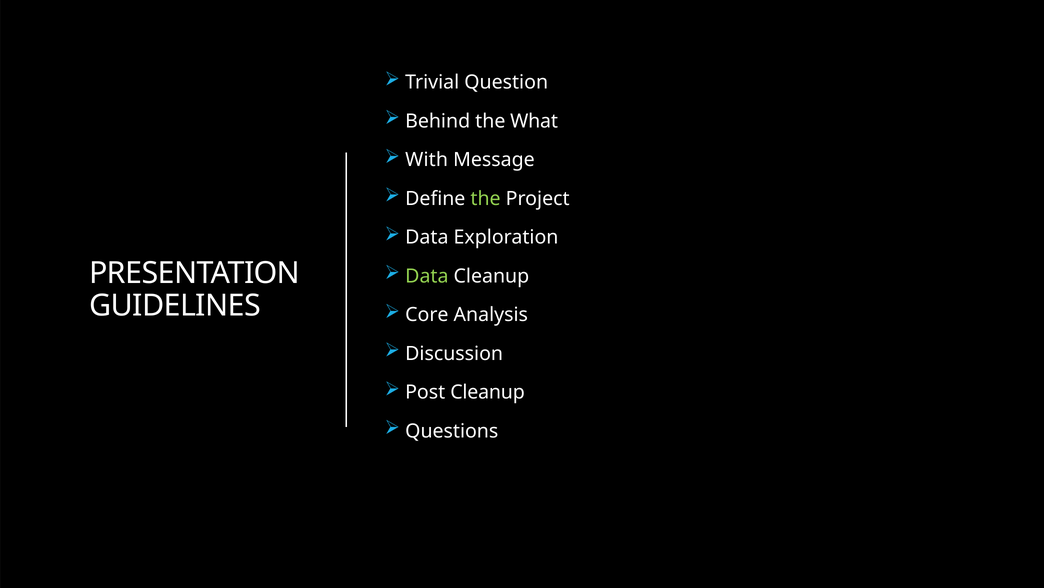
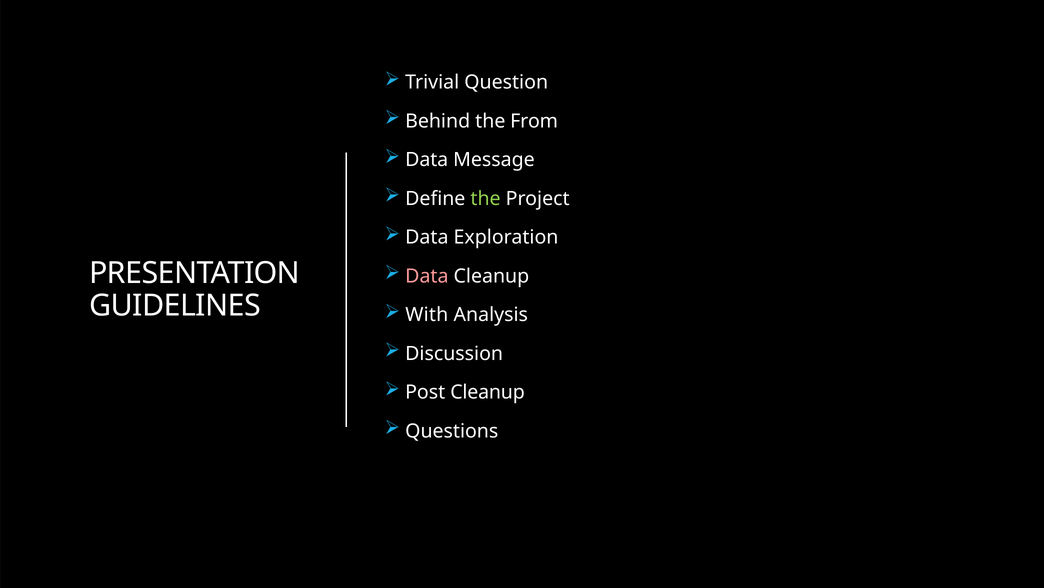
What: What -> From
With at (427, 160): With -> Data
Data at (427, 276) colour: light green -> pink
Core: Core -> With
